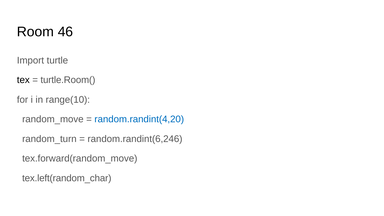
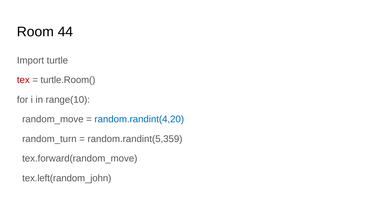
46: 46 -> 44
tex colour: black -> red
random.randint(6,246: random.randint(6,246 -> random.randint(5,359
tex.left(random_char: tex.left(random_char -> tex.left(random_john
